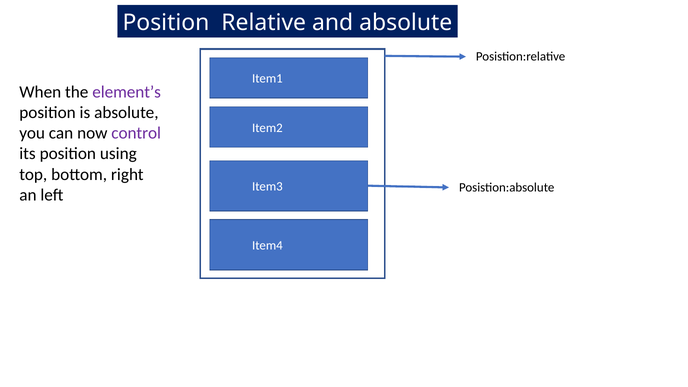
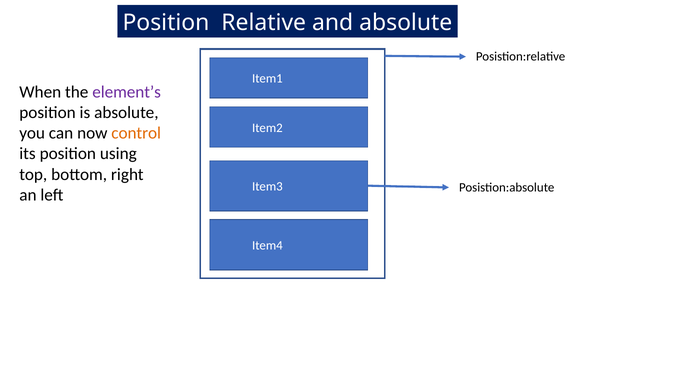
control colour: purple -> orange
